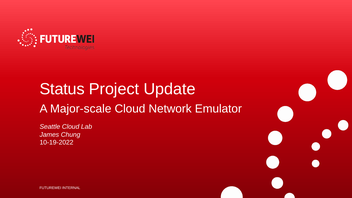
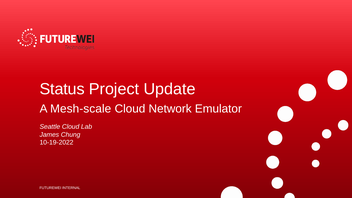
Major-scale: Major-scale -> Mesh-scale
